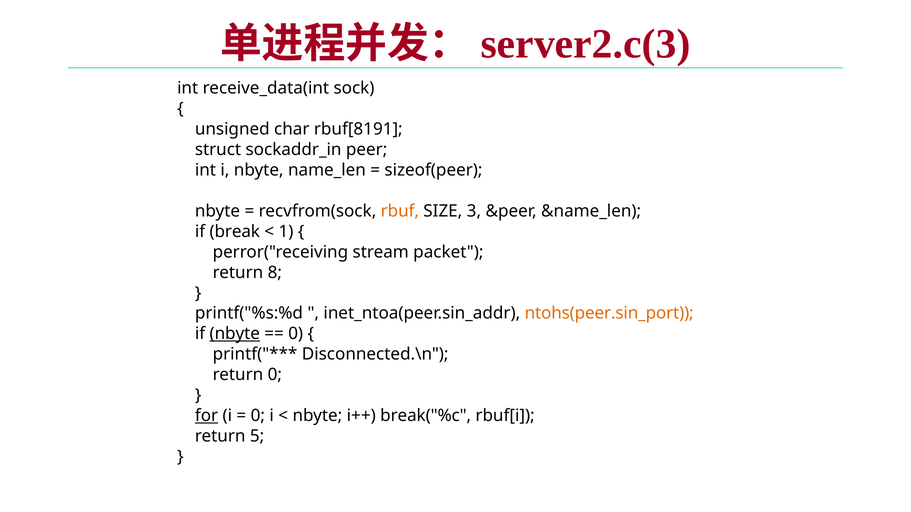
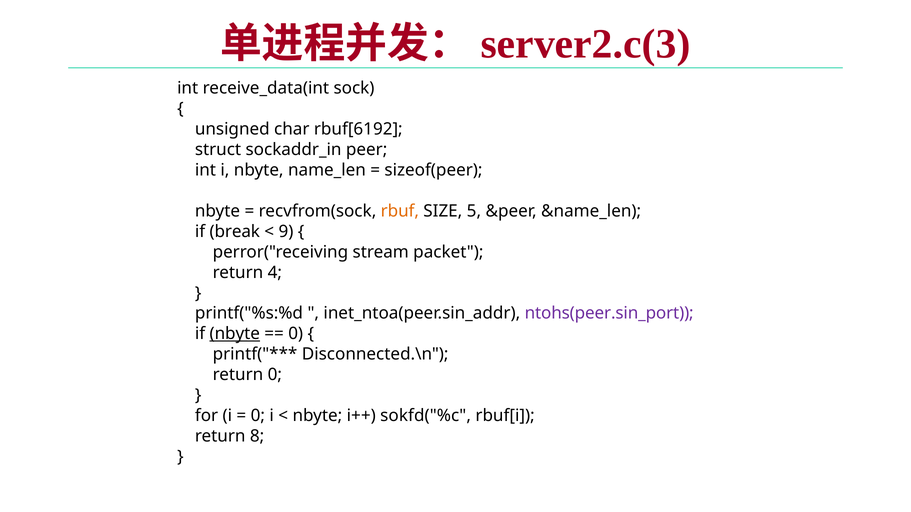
rbuf[8191: rbuf[8191 -> rbuf[6192
3: 3 -> 5
1: 1 -> 9
8: 8 -> 4
ntohs(peer.sin_port colour: orange -> purple
for underline: present -> none
break("%c: break("%c -> sokfd("%c
5: 5 -> 8
